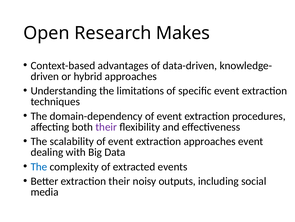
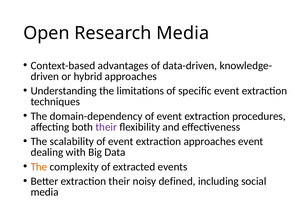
Research Makes: Makes -> Media
The at (39, 166) colour: blue -> orange
outputs: outputs -> defined
